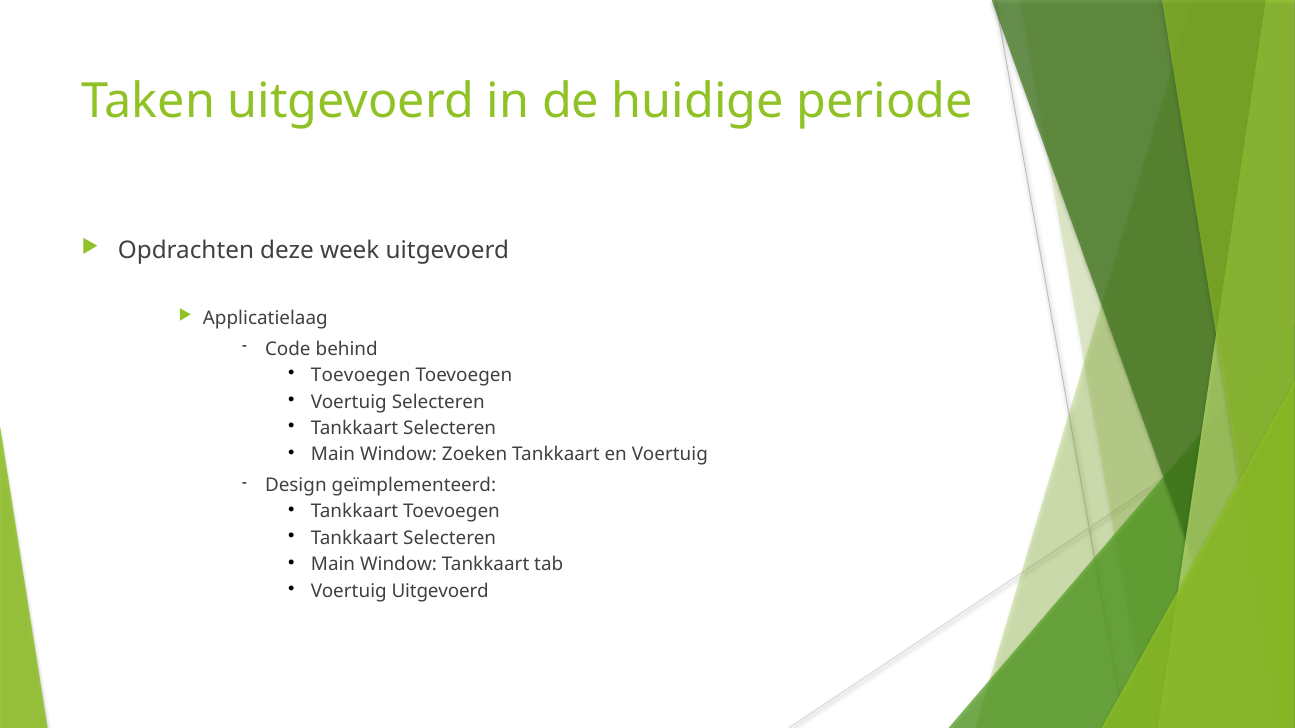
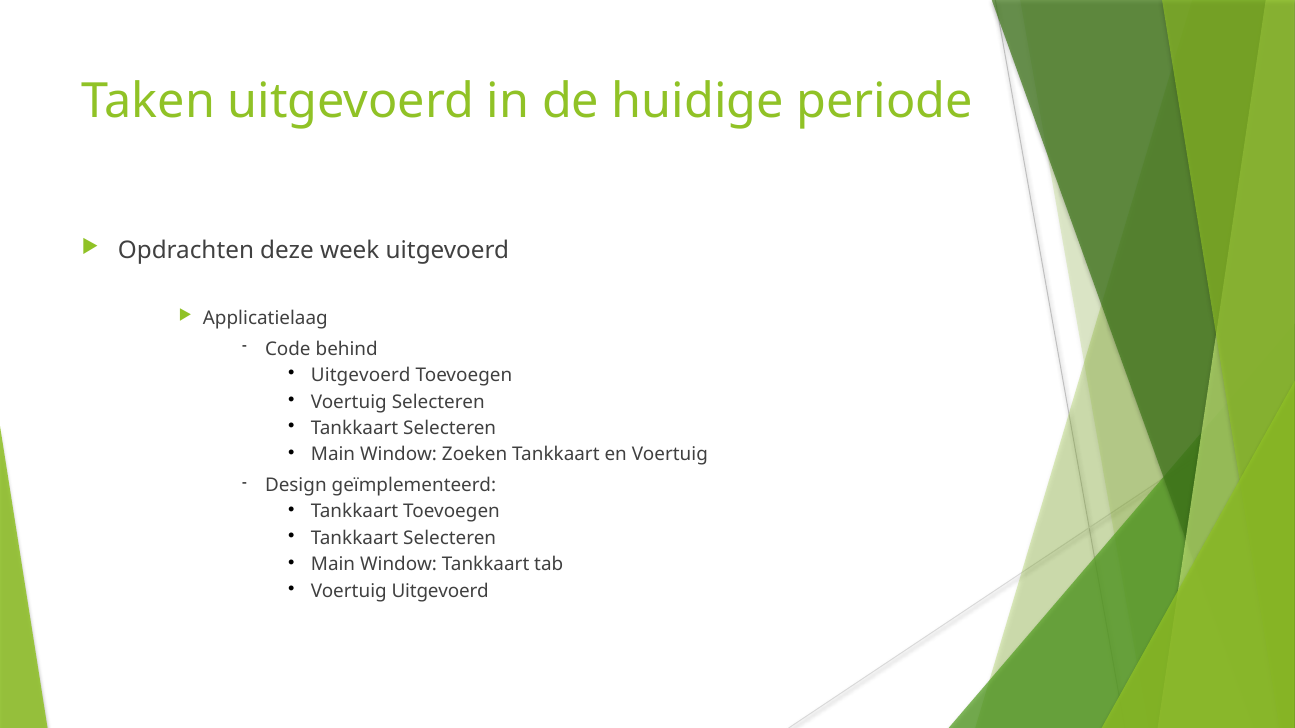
Toevoegen at (361, 376): Toevoegen -> Uitgevoerd
